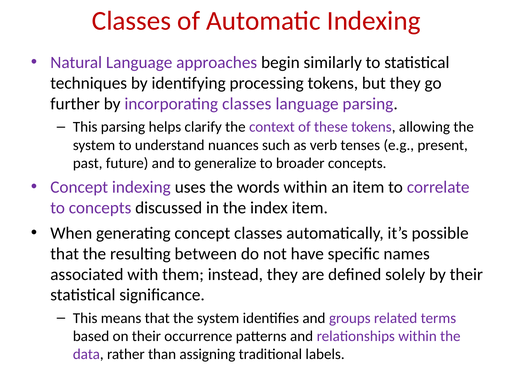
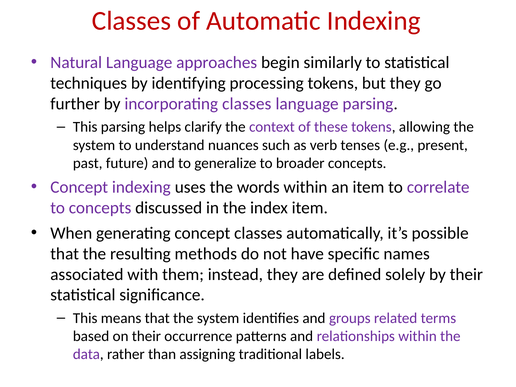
between: between -> methods
